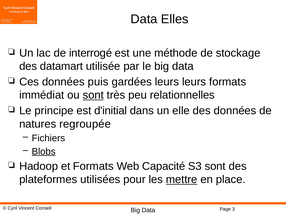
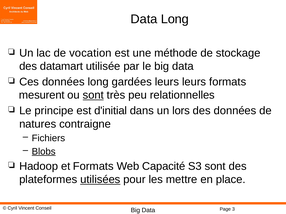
Data Elles: Elles -> Long
interrogé: interrogé -> vocation
données puis: puis -> long
immédiat: immédiat -> mesurent
elle: elle -> lors
regroupée: regroupée -> contraigne
utilisées underline: none -> present
mettre underline: present -> none
